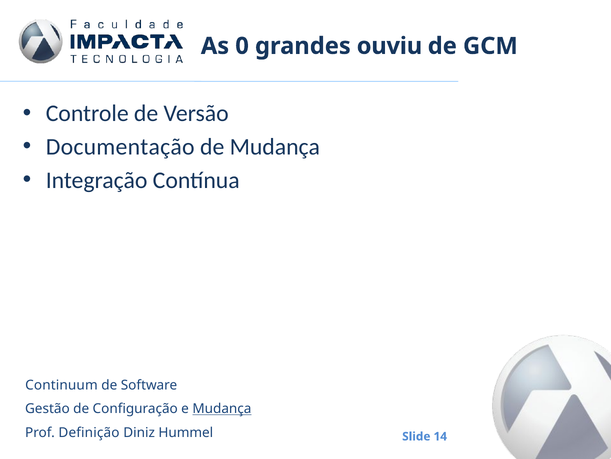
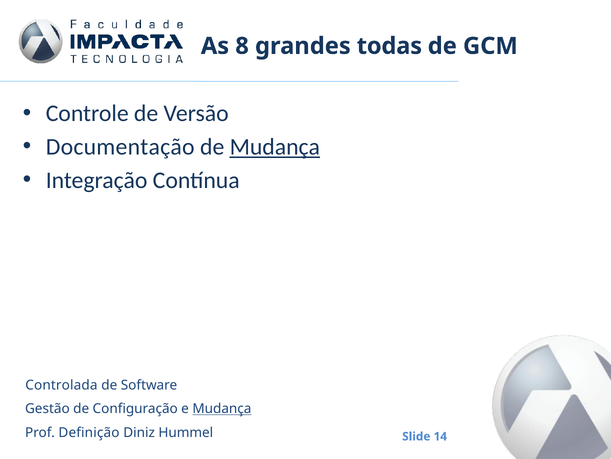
0: 0 -> 8
ouviu: ouviu -> todas
Mudança at (275, 147) underline: none -> present
Continuum: Continuum -> Controlada
